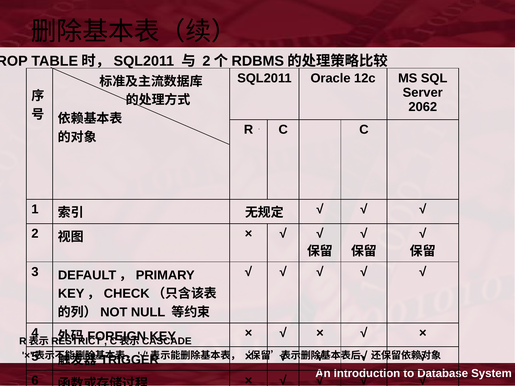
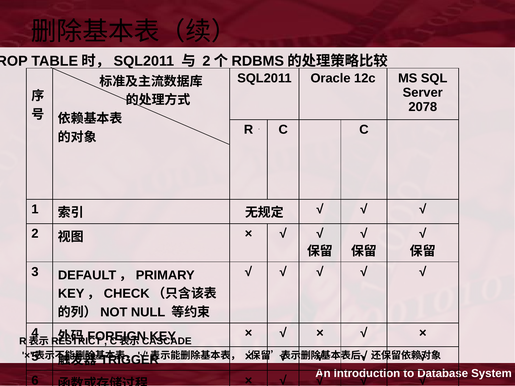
2062: 2062 -> 2078
